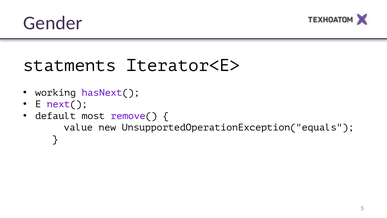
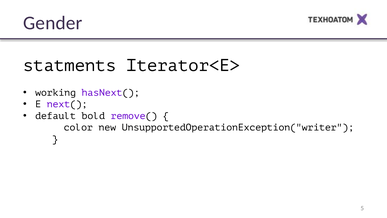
most: most -> bold
value: value -> color
UnsupportedOperationException("equals: UnsupportedOperationException("equals -> UnsupportedOperationException("writer
